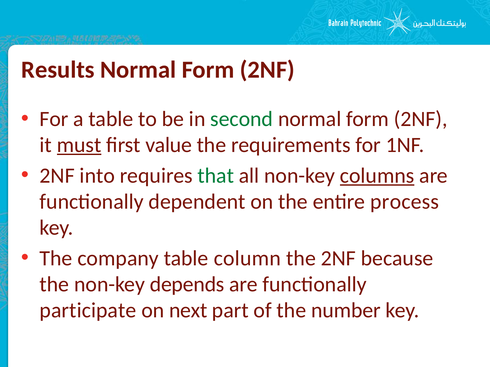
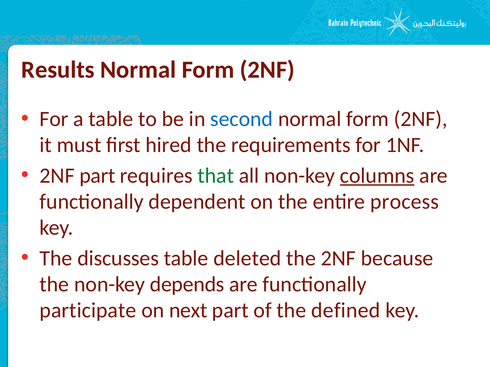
second colour: green -> blue
must underline: present -> none
value: value -> hired
2NF into: into -> part
company: company -> discusses
column: column -> deleted
number: number -> defined
